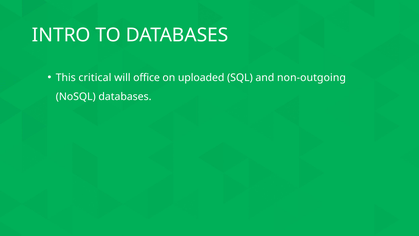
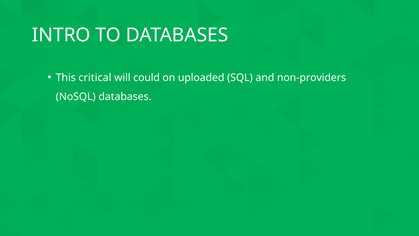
office: office -> could
non-outgoing: non-outgoing -> non-providers
